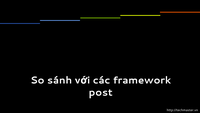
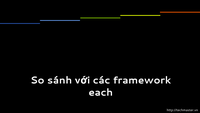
post: post -> each
